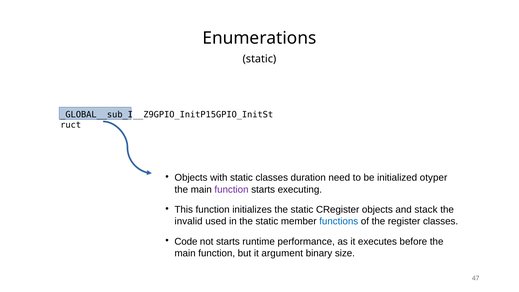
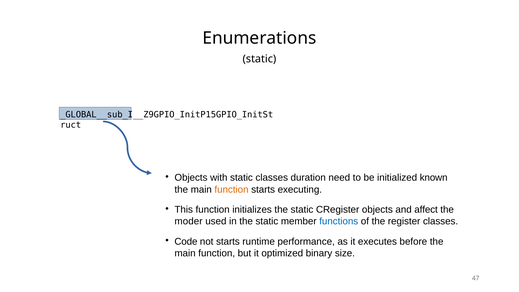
otyper: otyper -> known
function at (232, 189) colour: purple -> orange
stack: stack -> affect
invalid: invalid -> moder
argument: argument -> optimized
